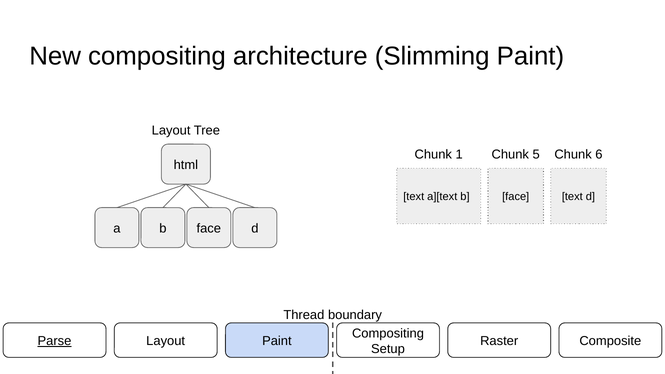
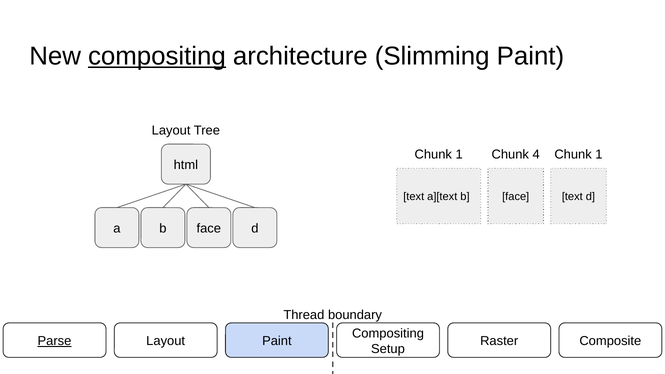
compositing at (157, 56) underline: none -> present
5: 5 -> 4
6 at (599, 155): 6 -> 1
